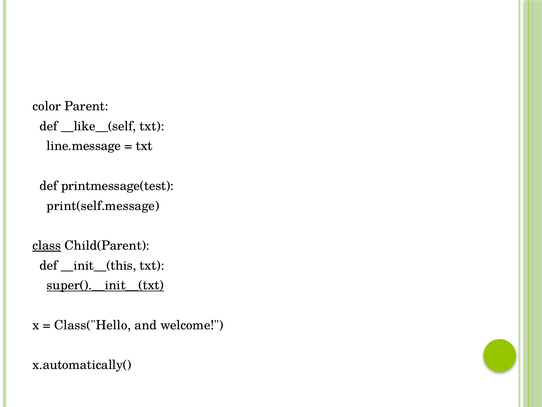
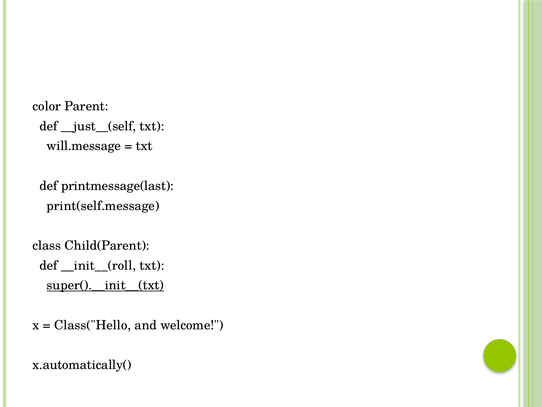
__like__(self: __like__(self -> __just__(self
line.message: line.message -> will.message
printmessage(test: printmessage(test -> printmessage(last
class underline: present -> none
__init__(this: __init__(this -> __init__(roll
